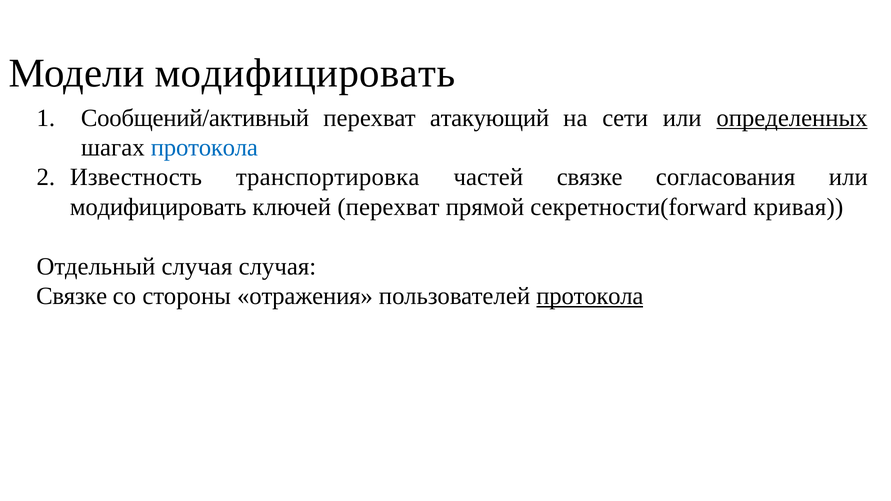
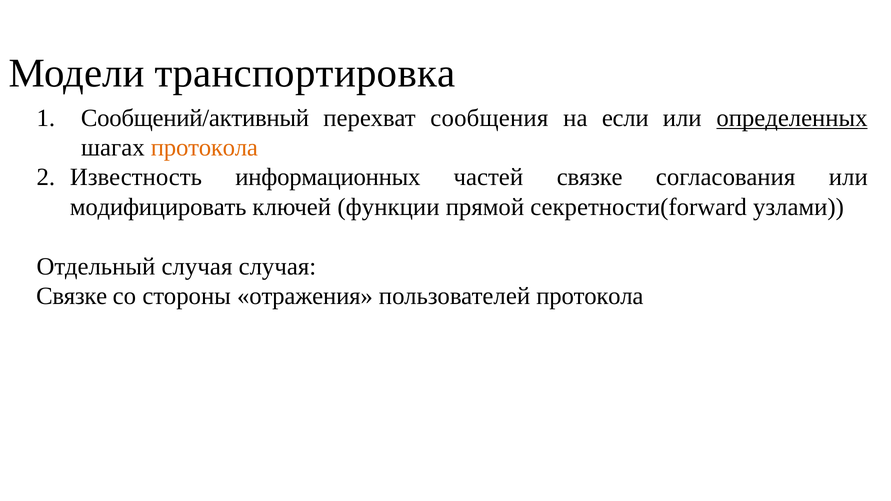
Модели модифицировать: модифицировать -> транспортировка
атакующий: атакующий -> сообщения
сети: сети -> если
протокола at (204, 148) colour: blue -> orange
транспортировка: транспортировка -> информационных
ключей перехват: перехват -> функции
кривая: кривая -> узлами
протокола at (590, 296) underline: present -> none
